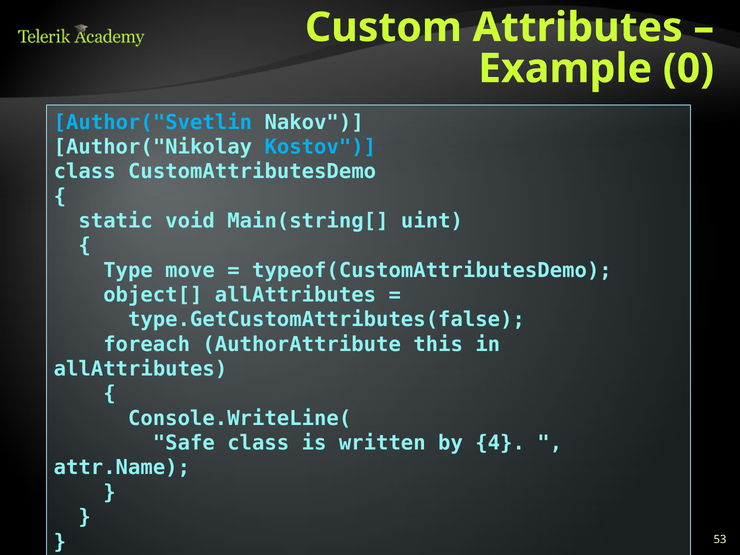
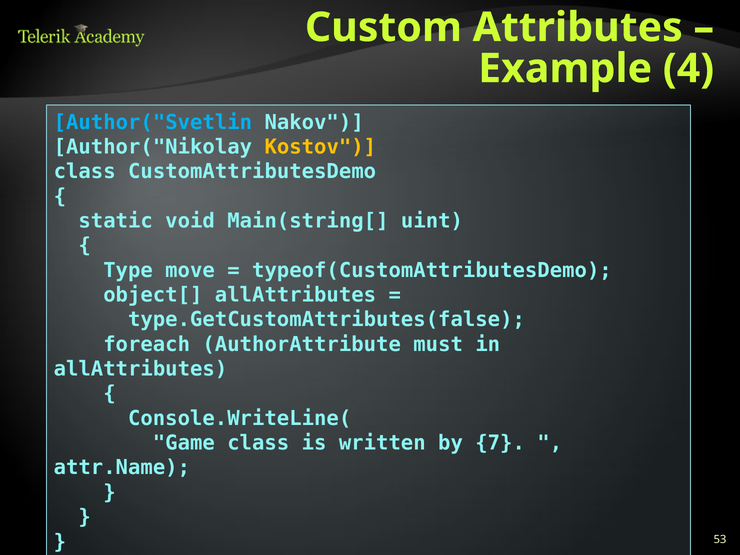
0: 0 -> 4
Kostov colour: light blue -> yellow
this: this -> must
Safe: Safe -> Game
4: 4 -> 7
